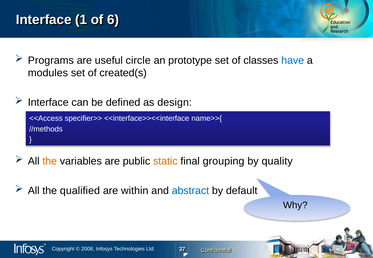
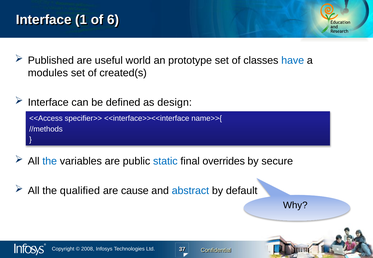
Programs: Programs -> Published
circle: circle -> world
the at (50, 161) colour: orange -> blue
static colour: orange -> blue
grouping: grouping -> overrides
quality: quality -> secure
within: within -> cause
